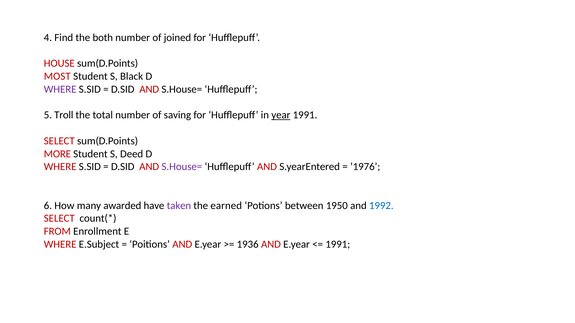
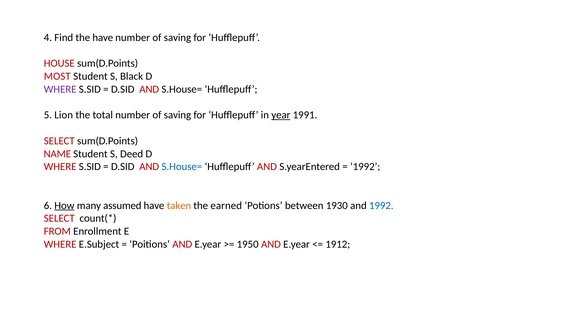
the both: both -> have
joined at (177, 38): joined -> saving
Troll: Troll -> Lion
MORE: MORE -> NAME
S.House= at (182, 167) colour: purple -> blue
’1976: ’1976 -> ’1992
How underline: none -> present
awarded: awarded -> assumed
taken colour: purple -> orange
1950: 1950 -> 1930
1936: 1936 -> 1950
1991 at (338, 245): 1991 -> 1912
